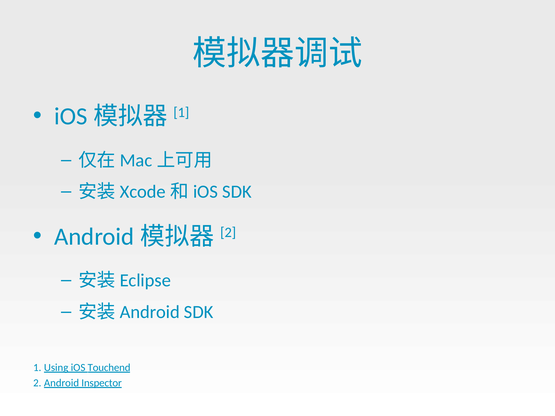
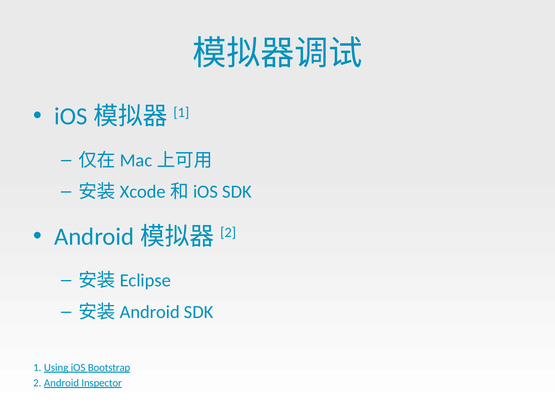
Touchend: Touchend -> Bootstrap
